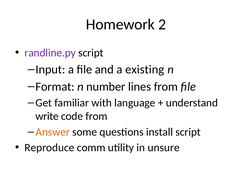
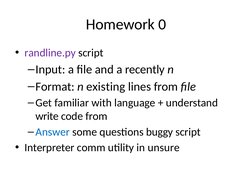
2: 2 -> 0
existing: existing -> recently
number: number -> existing
Answer colour: orange -> blue
install: install -> buggy
Reproduce: Reproduce -> Interpreter
